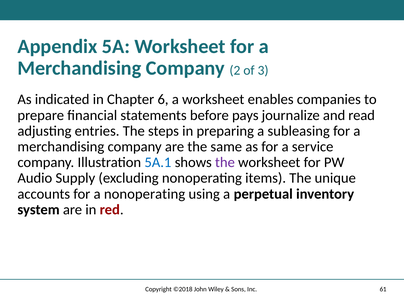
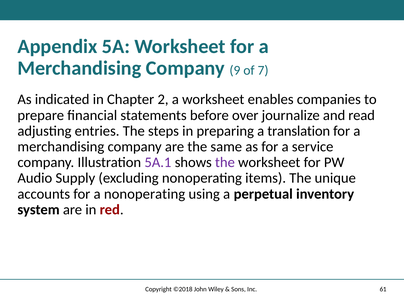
2: 2 -> 9
3: 3 -> 7
6: 6 -> 2
pays: pays -> over
subleasing: subleasing -> translation
5A.1 colour: blue -> purple
